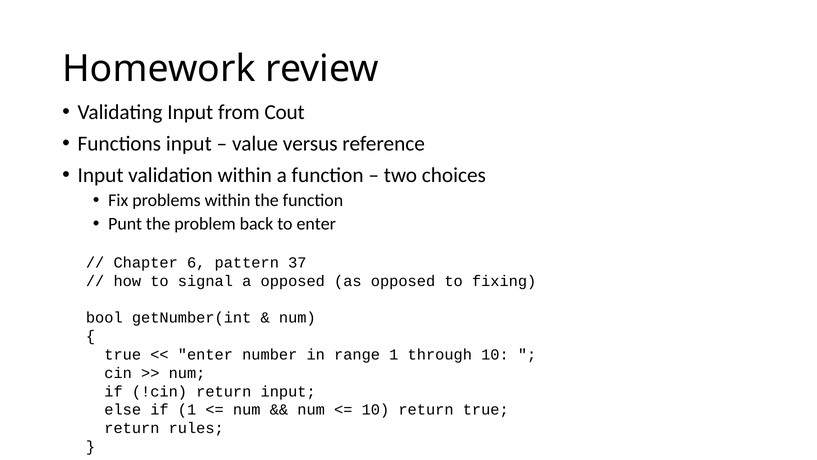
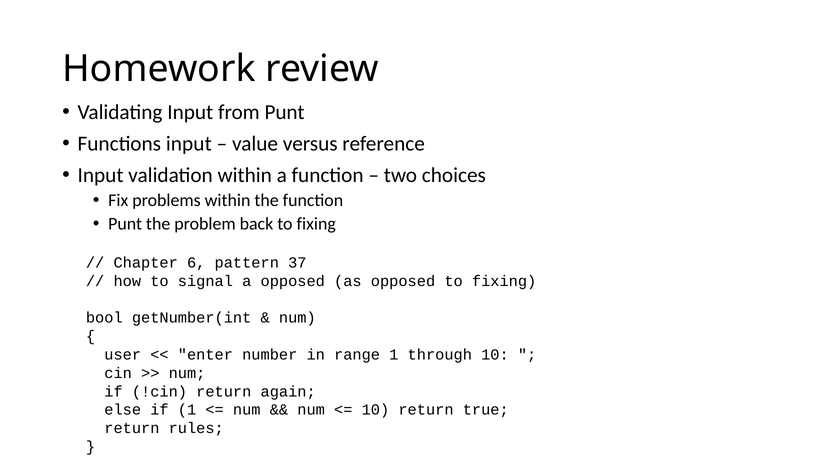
from Cout: Cout -> Punt
back to enter: enter -> fixing
true at (123, 354): true -> user
return input: input -> again
